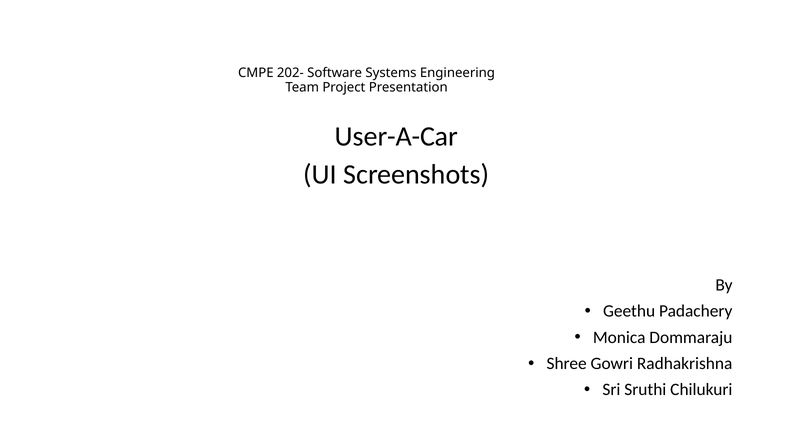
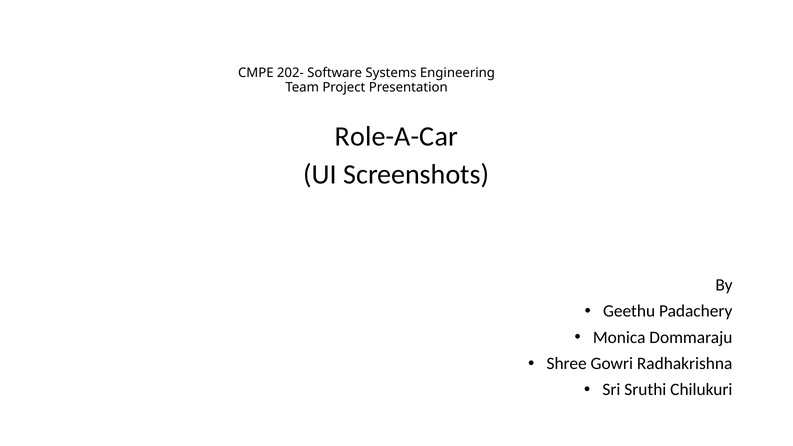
User-A-Car: User-A-Car -> Role-A-Car
